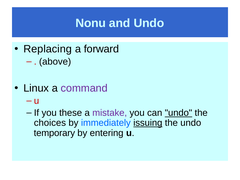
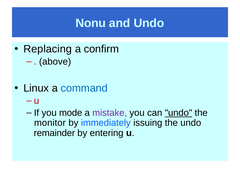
forward: forward -> confirm
command colour: purple -> blue
these: these -> mode
choices: choices -> monitor
issuing underline: present -> none
temporary: temporary -> remainder
